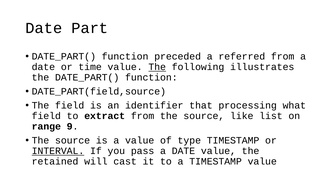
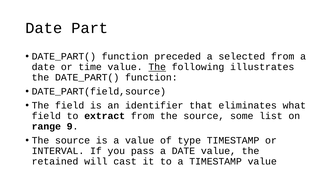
referred: referred -> selected
processing: processing -> eliminates
like: like -> some
INTERVAL underline: present -> none
